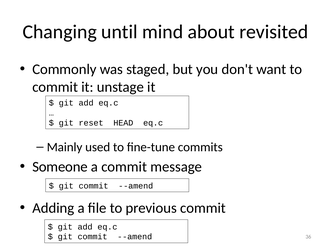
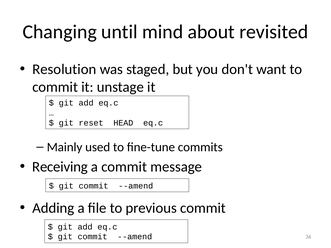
Commonly: Commonly -> Resolution
Someone: Someone -> Receiving
